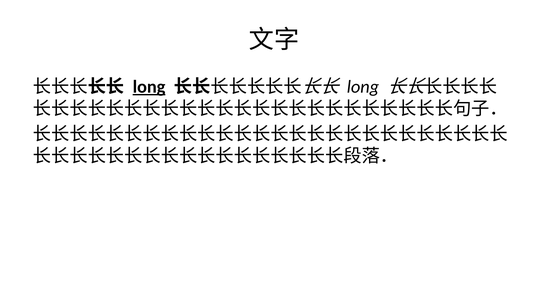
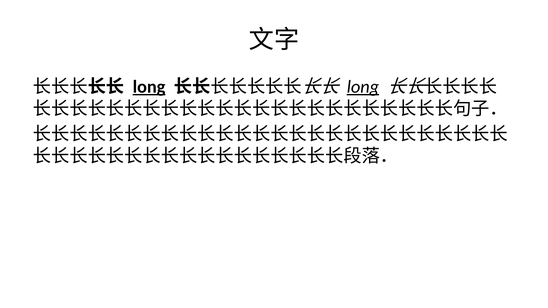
long at (363, 87) underline: none -> present
